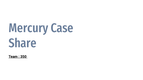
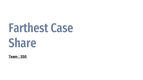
Mercury: Mercury -> Farthest
